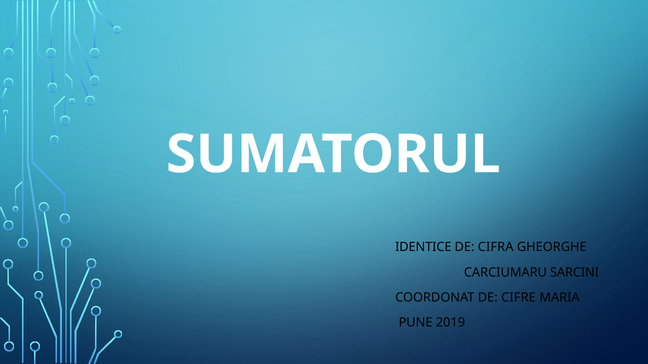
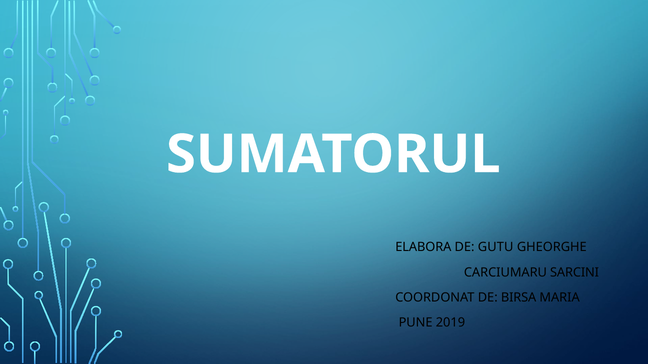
IDENTICE: IDENTICE -> ELABORA
CIFRA: CIFRA -> GUTU
CIFRE: CIFRE -> BIRSA
